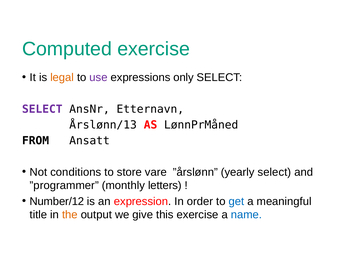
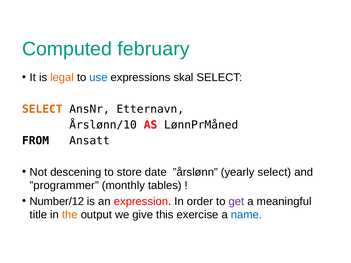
Computed exercise: exercise -> february
use colour: purple -> blue
only: only -> skal
SELECT at (42, 109) colour: purple -> orange
Årslønn/13: Årslønn/13 -> Årslønn/10
conditions: conditions -> descening
vare: vare -> date
letters: letters -> tables
get colour: blue -> purple
